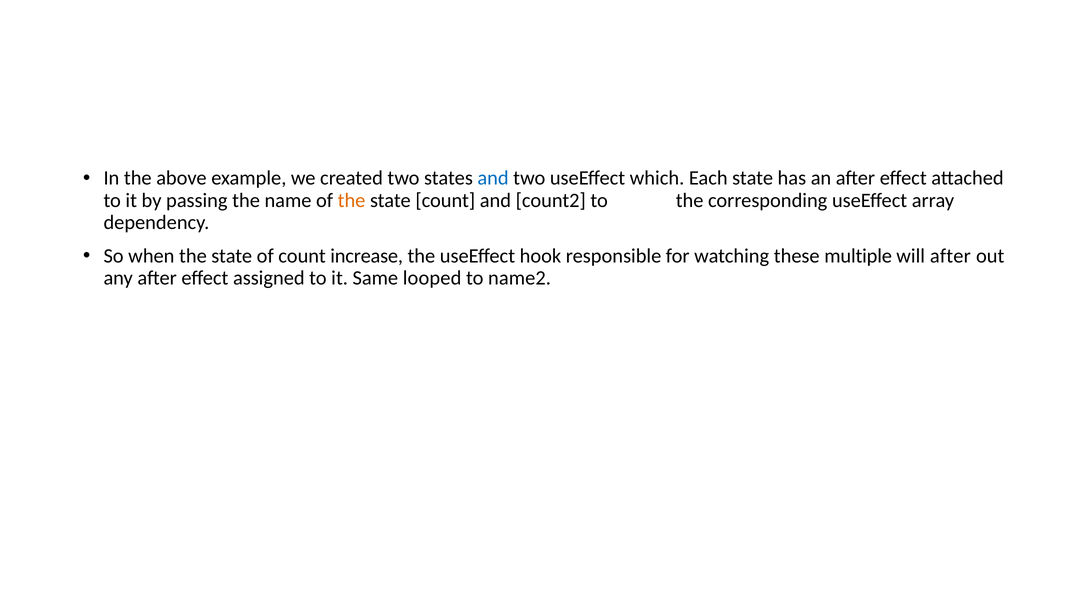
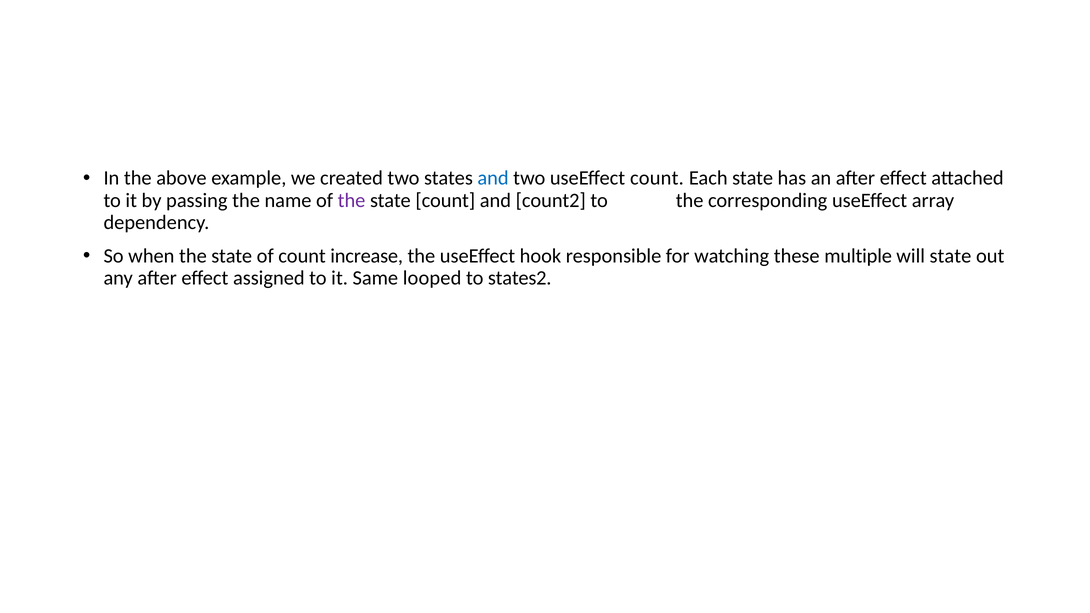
useEffect which: which -> count
the at (352, 200) colour: orange -> purple
will after: after -> state
name2: name2 -> states2
